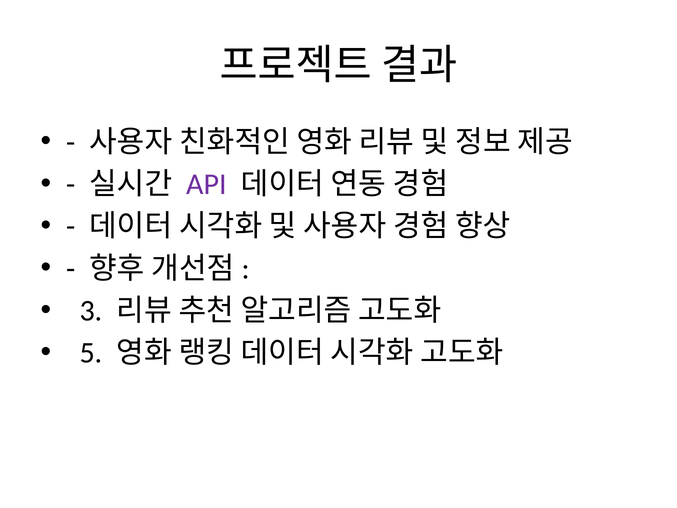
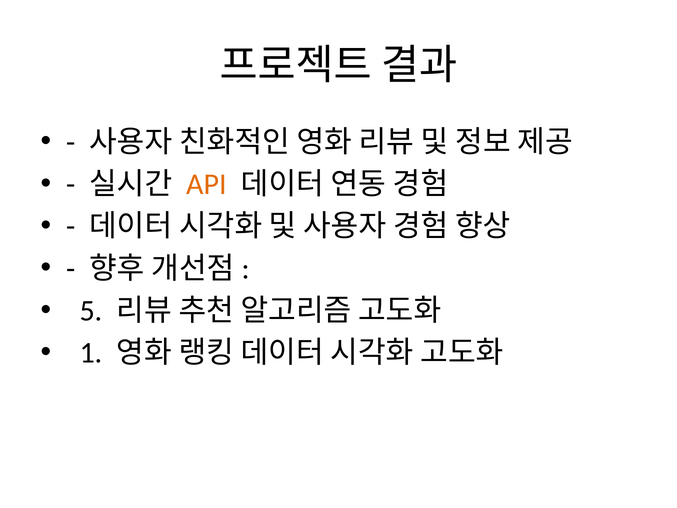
API colour: purple -> orange
3: 3 -> 5
5: 5 -> 1
